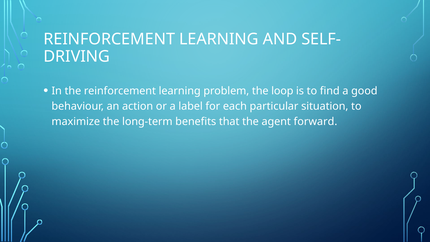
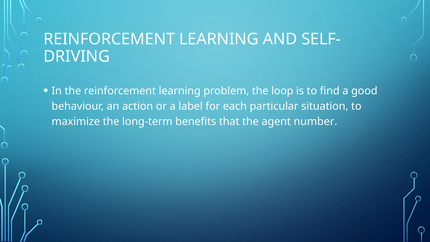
forward: forward -> number
